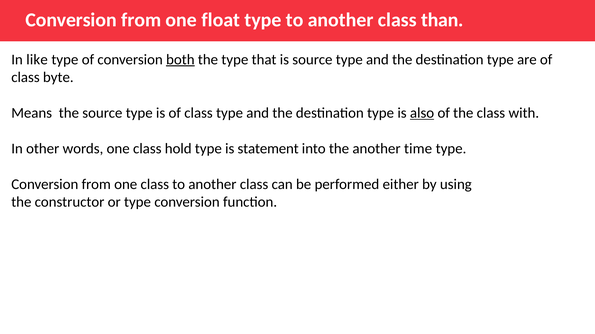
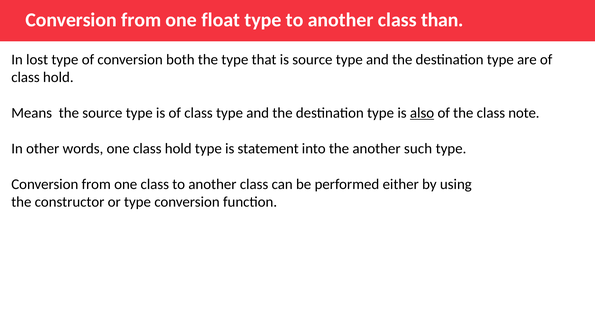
like: like -> lost
both underline: present -> none
byte at (58, 77): byte -> hold
with: with -> note
time: time -> such
